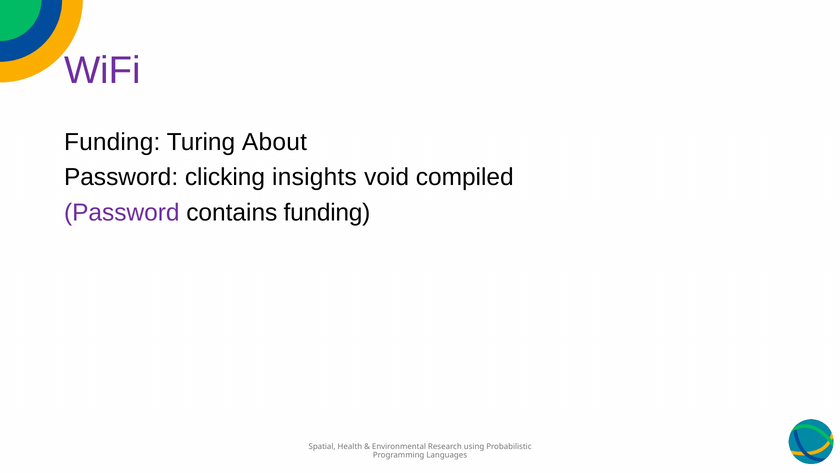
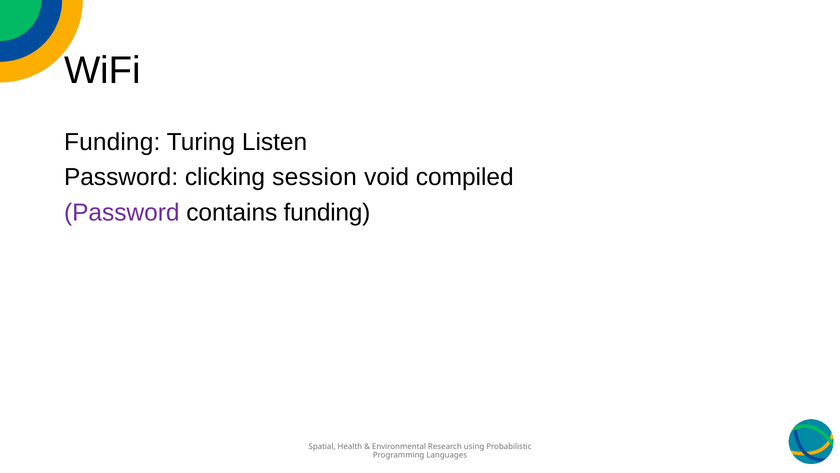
WiFi colour: purple -> black
About: About -> Listen
insights: insights -> session
